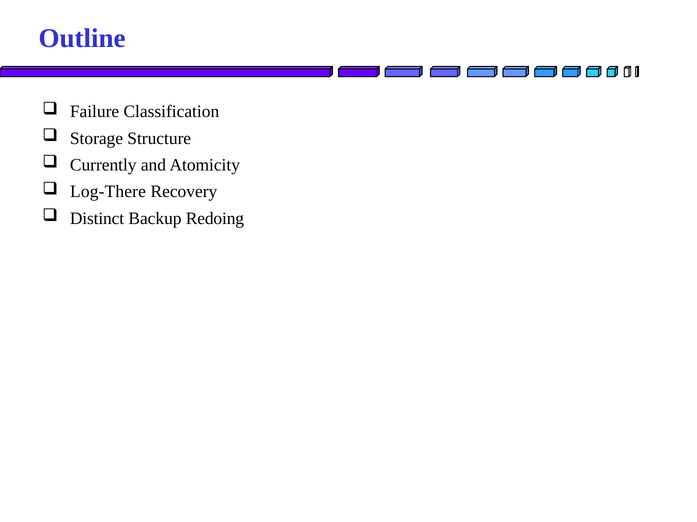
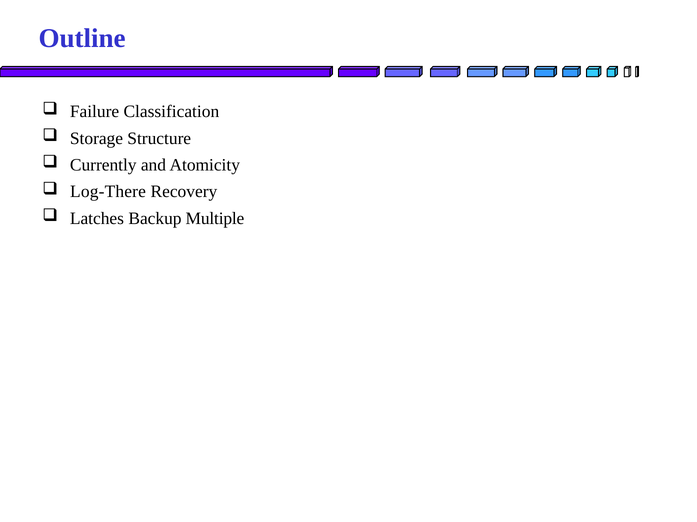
Distinct: Distinct -> Latches
Redoing: Redoing -> Multiple
